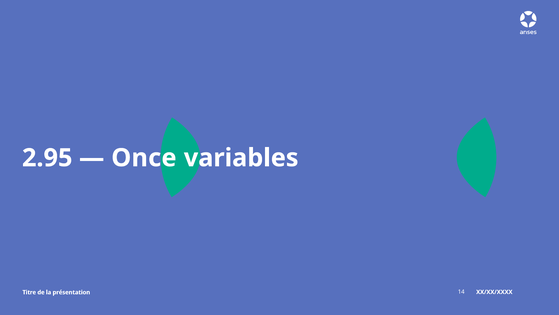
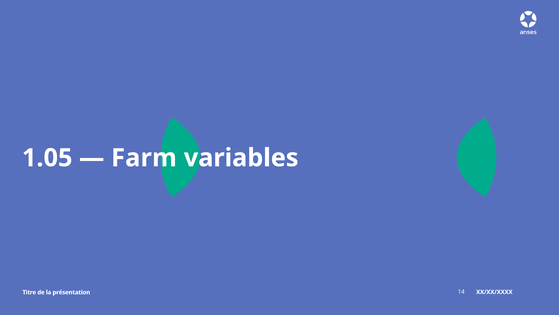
2.95: 2.95 -> 1.05
Once: Once -> Farm
